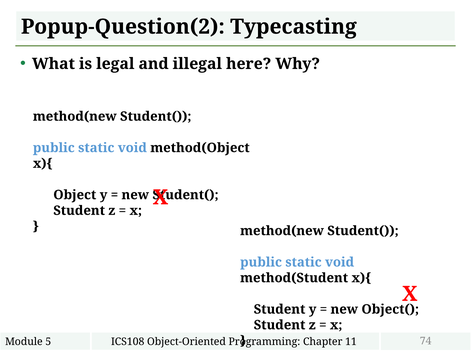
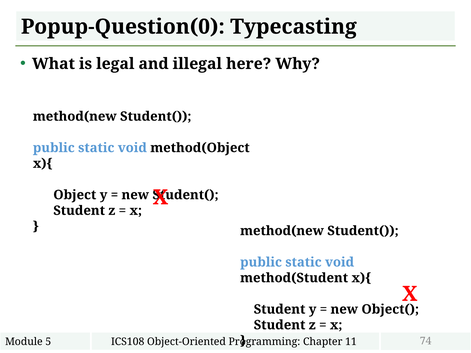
Popup-Question(2: Popup-Question(2 -> Popup-Question(0
